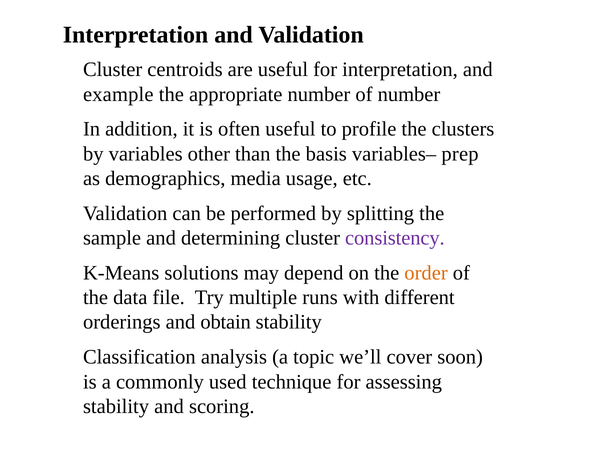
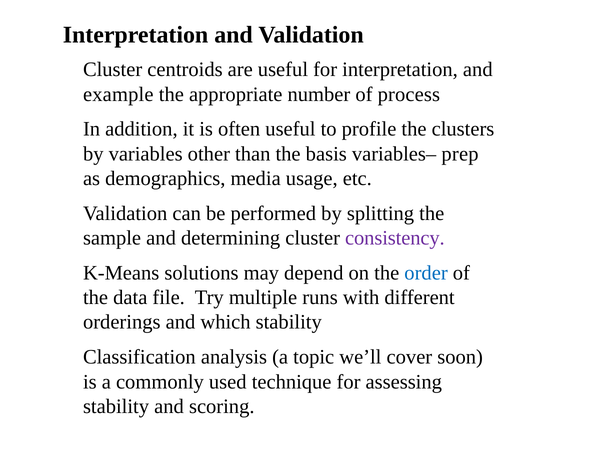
of number: number -> process
order colour: orange -> blue
obtain: obtain -> which
